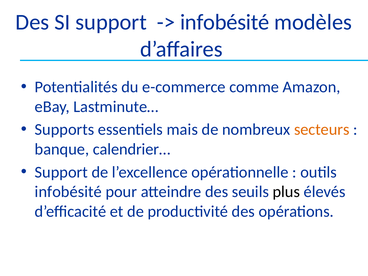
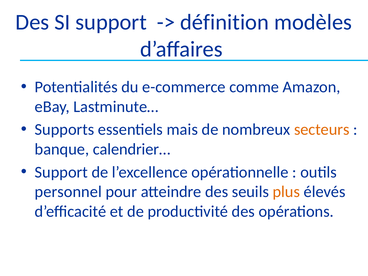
infobésité at (225, 22): infobésité -> définition
infobésité at (68, 192): infobésité -> personnel
plus colour: black -> orange
